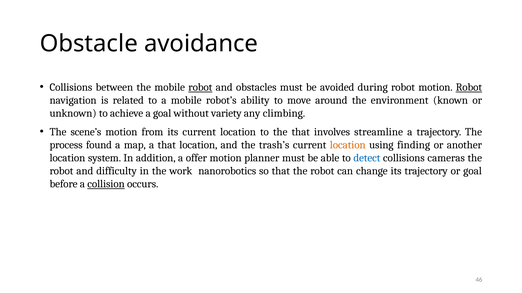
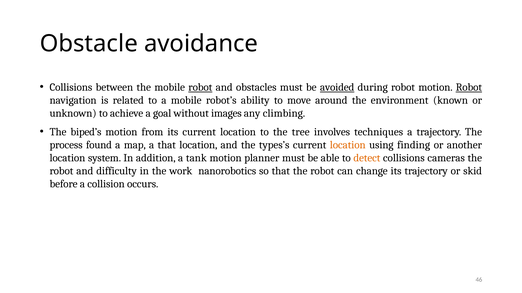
avoided underline: none -> present
variety: variety -> images
scene’s: scene’s -> biped’s
the that: that -> tree
streamline: streamline -> techniques
trash’s: trash’s -> types’s
offer: offer -> tank
detect colour: blue -> orange
or goal: goal -> skid
collision underline: present -> none
